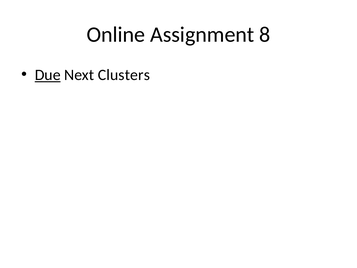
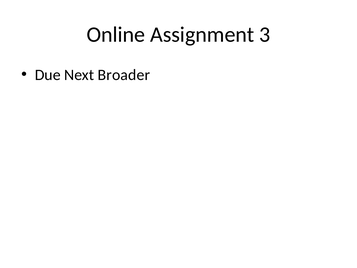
8: 8 -> 3
Due underline: present -> none
Clusters: Clusters -> Broader
